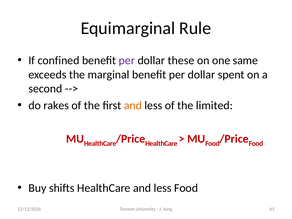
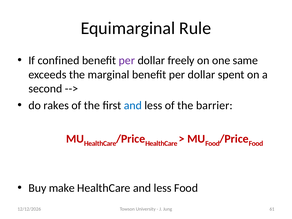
these: these -> freely
and at (133, 105) colour: orange -> blue
limited: limited -> barrier
shifts: shifts -> make
